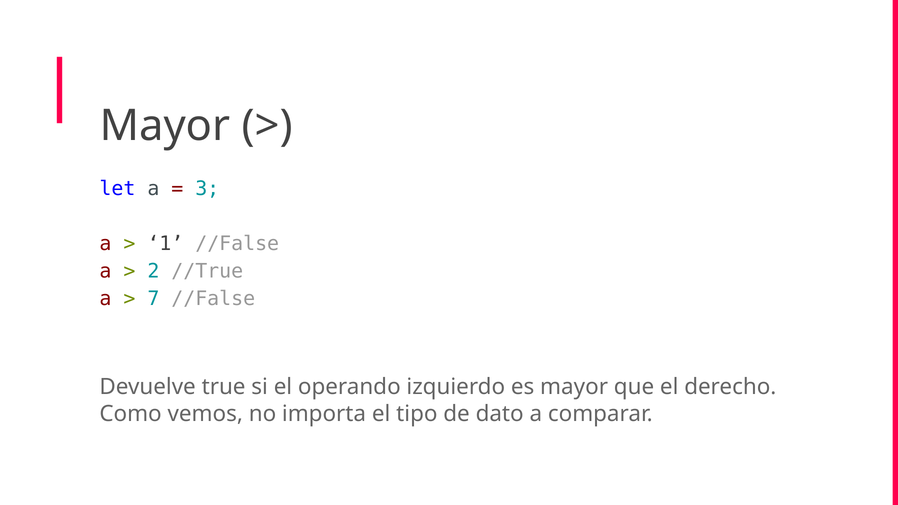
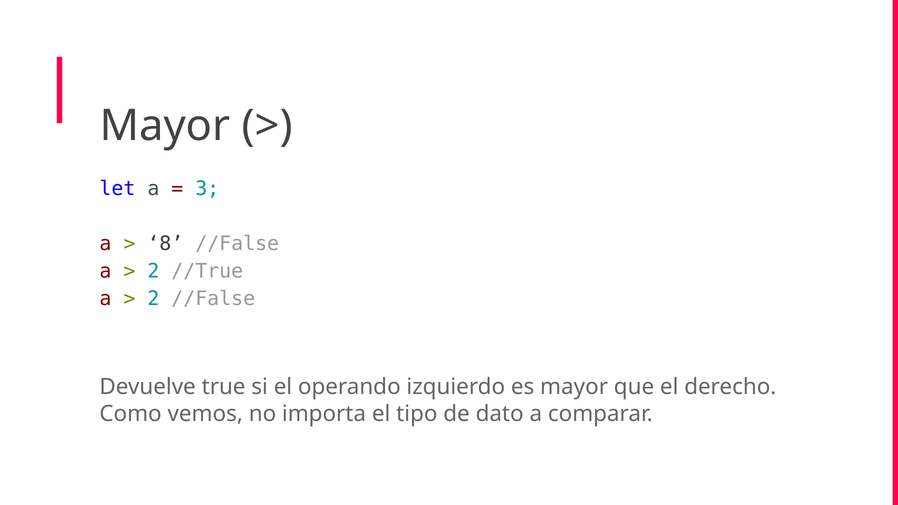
1: 1 -> 8
7 at (153, 299): 7 -> 2
